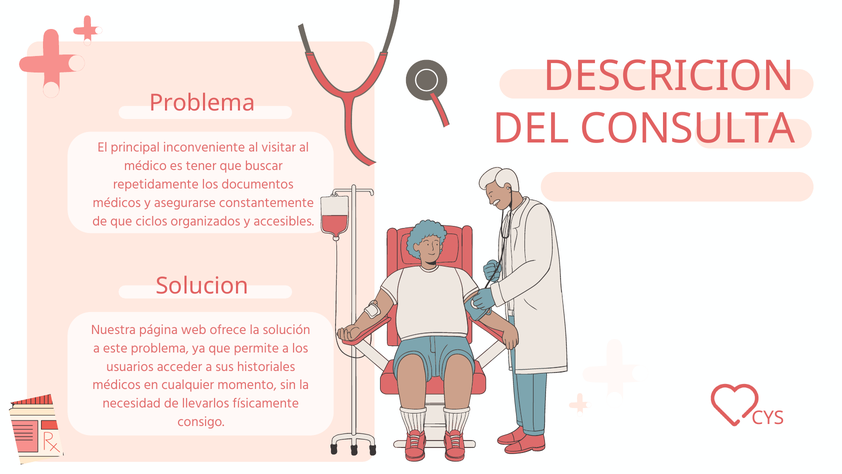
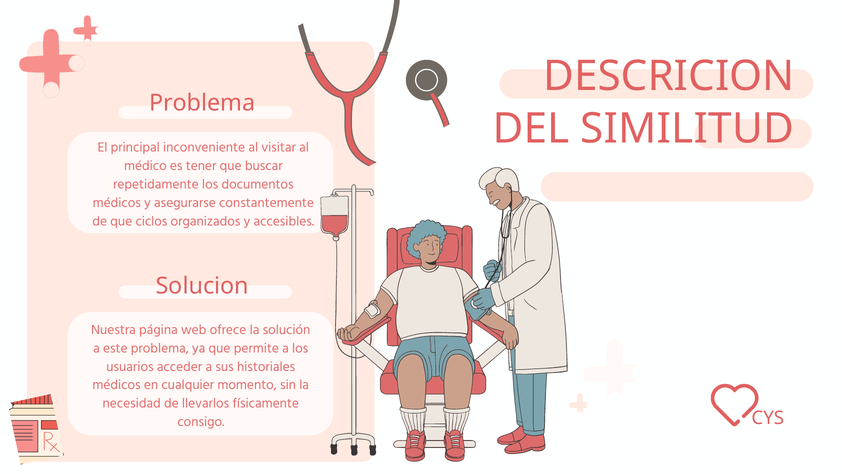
CONSULTA: CONSULTA -> SIMILITUD
